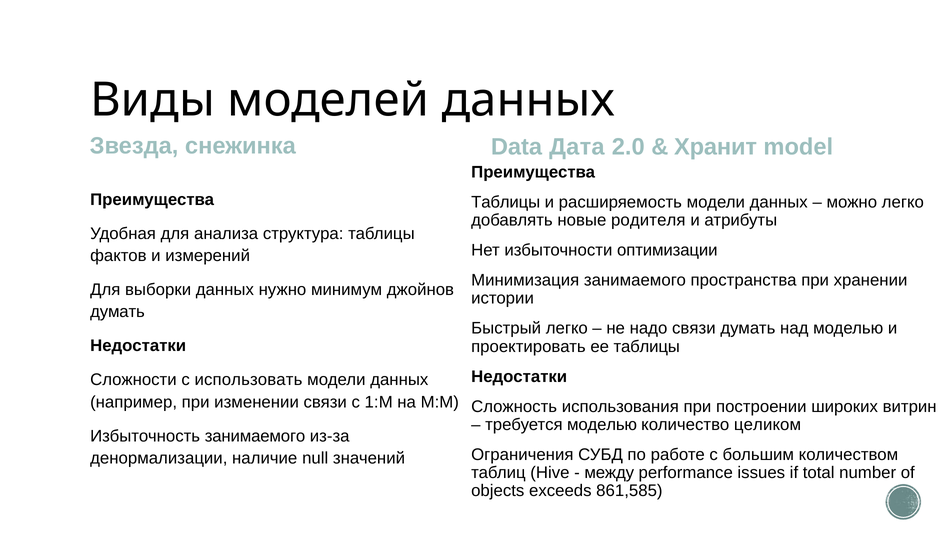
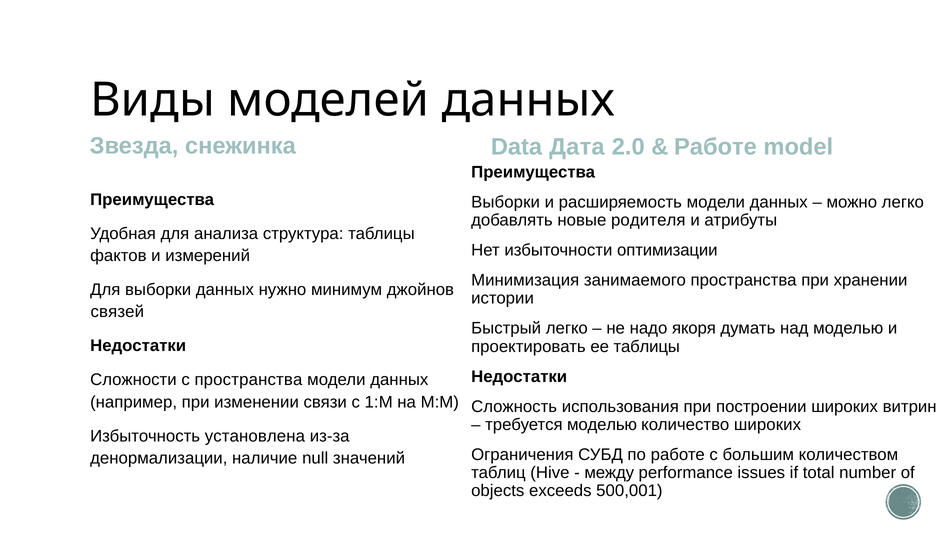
Хранит at (716, 147): Хранит -> Работе
Таблицы at (506, 202): Таблицы -> Выборки
думать at (117, 312): думать -> связей
надо связи: связи -> якоря
с использовать: использовать -> пространства
количество целиком: целиком -> широких
Избыточность занимаемого: занимаемого -> установлена
861,585: 861,585 -> 500,001
